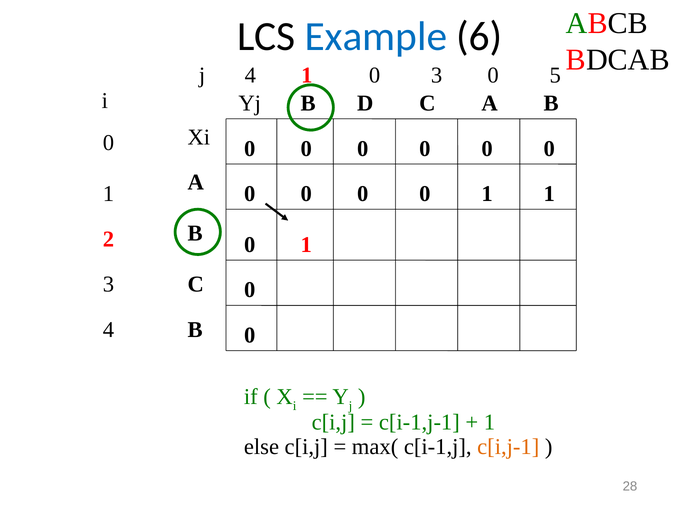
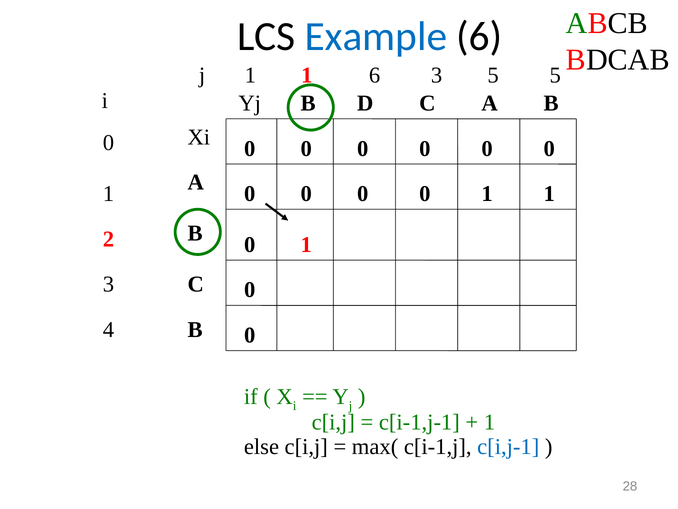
j 4: 4 -> 1
0 at (375, 75): 0 -> 6
3 0: 0 -> 5
c[i,j-1 colour: orange -> blue
